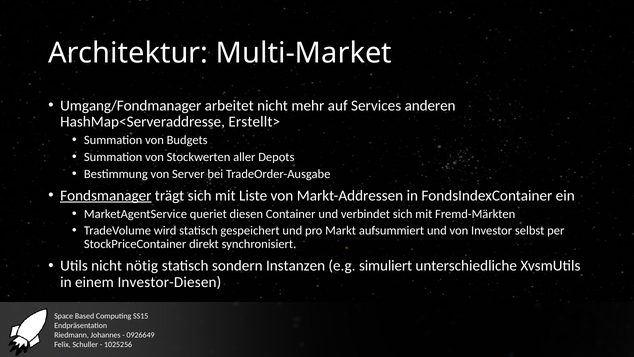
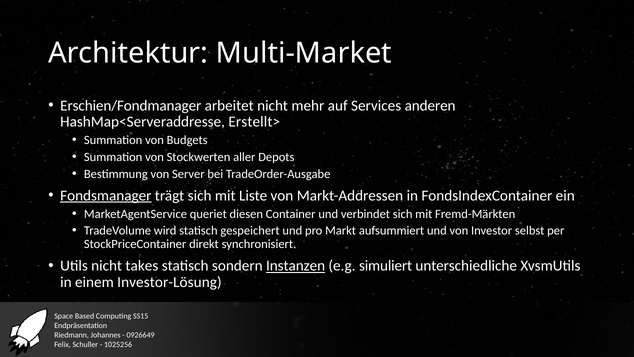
Umgang/Fondmanager: Umgang/Fondmanager -> Erschien/Fondmanager
nötig: nötig -> takes
Instanzen underline: none -> present
Investor-Diesen: Investor-Diesen -> Investor-Lösung
